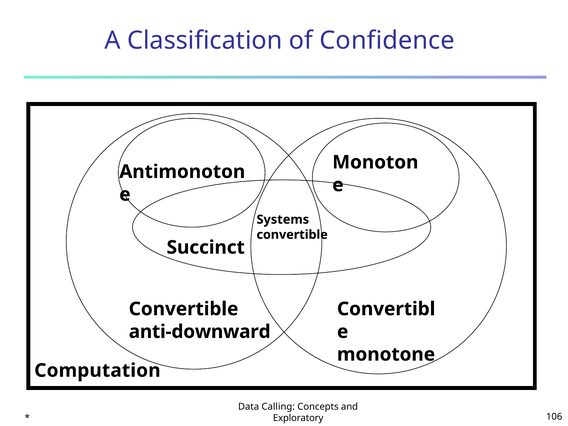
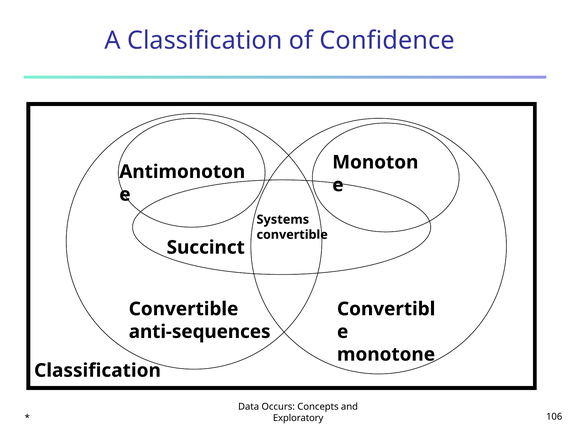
anti-downward: anti-downward -> anti-sequences
Computation at (97, 371): Computation -> Classification
Calling: Calling -> Occurs
